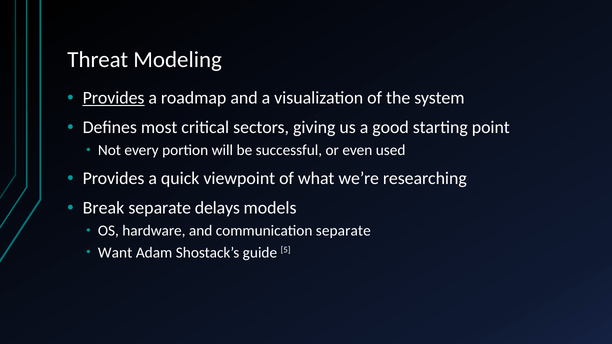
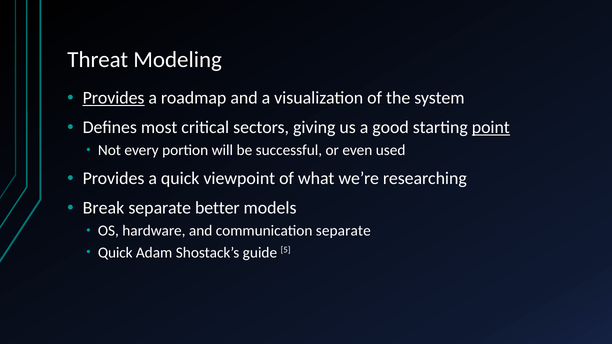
point underline: none -> present
delays: delays -> better
Want at (115, 253): Want -> Quick
